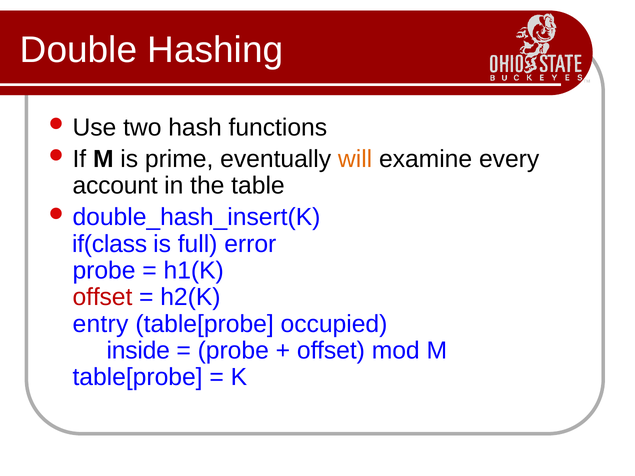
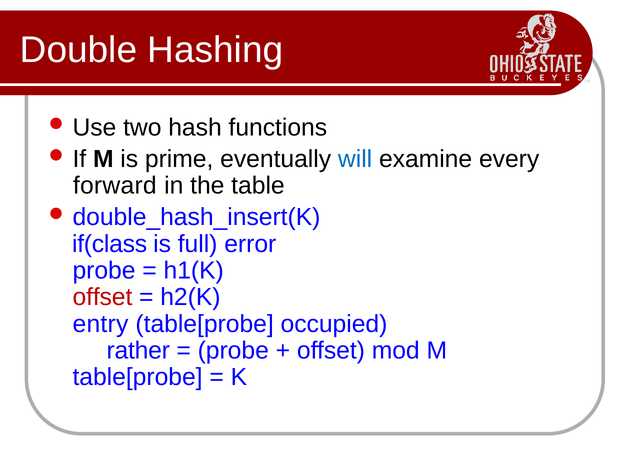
will colour: orange -> blue
account: account -> forward
inside: inside -> rather
